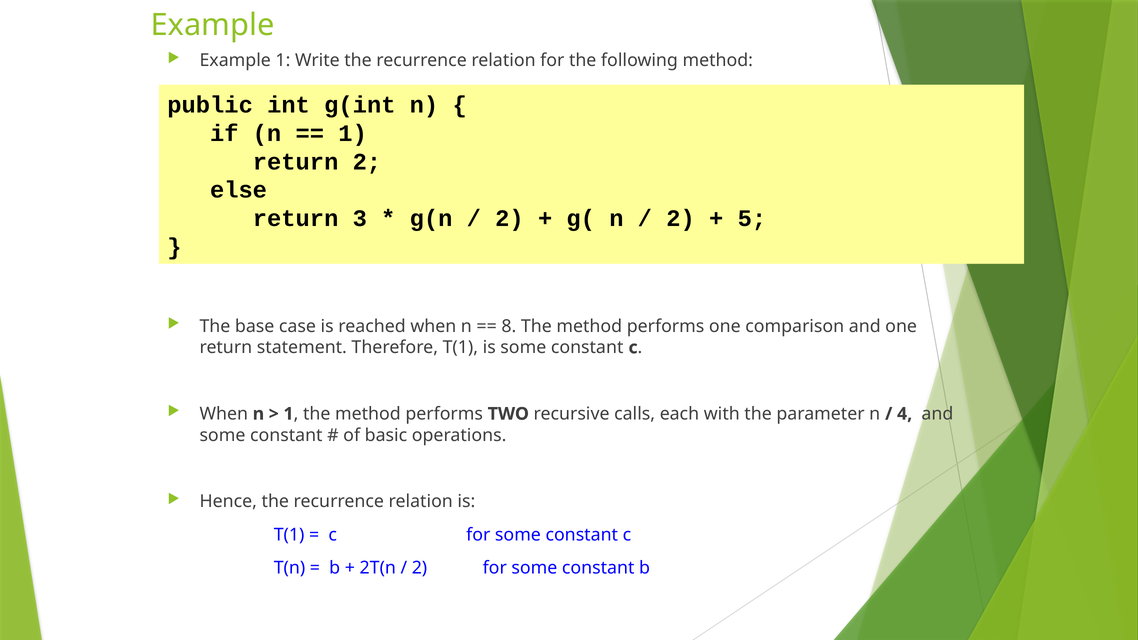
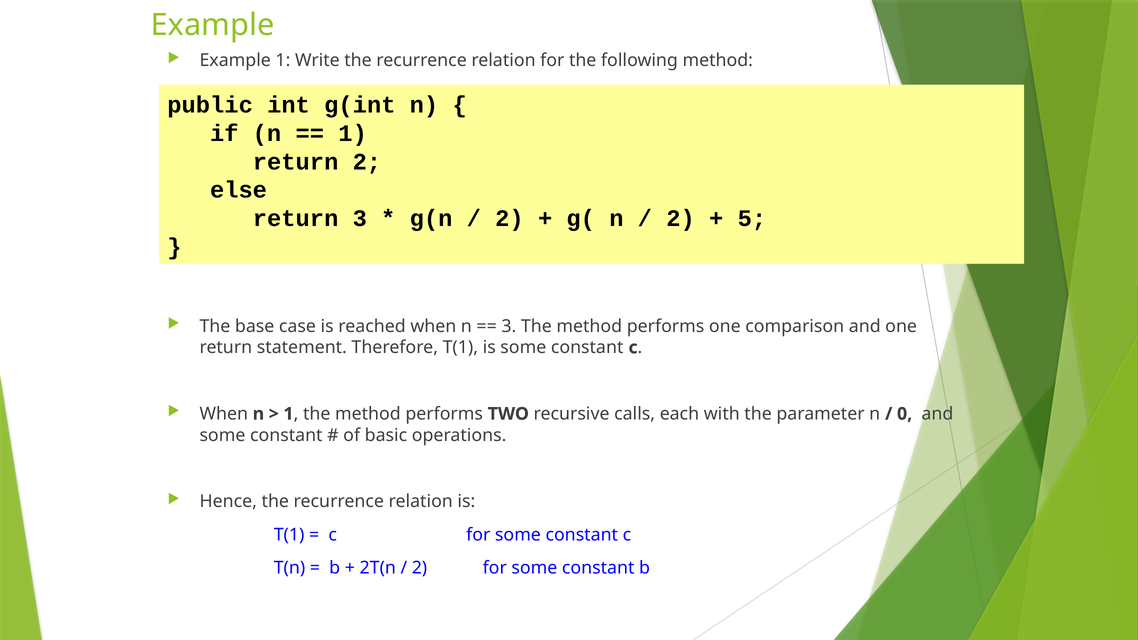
8 at (509, 326): 8 -> 3
4: 4 -> 0
